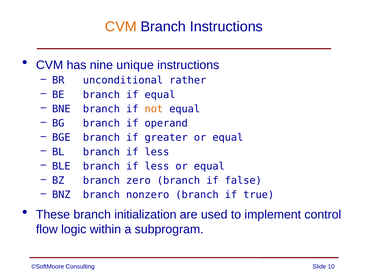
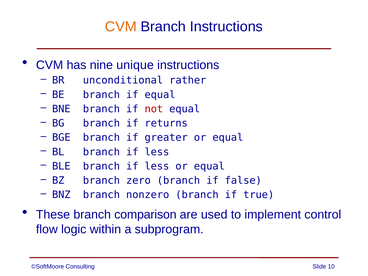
not colour: orange -> red
operand: operand -> returns
initialization: initialization -> comparison
